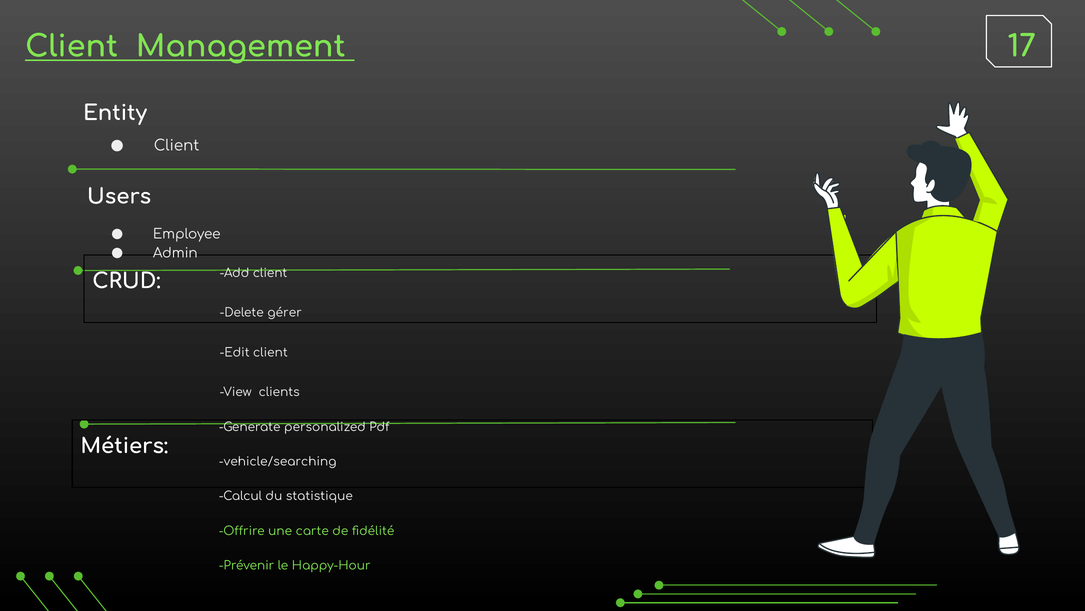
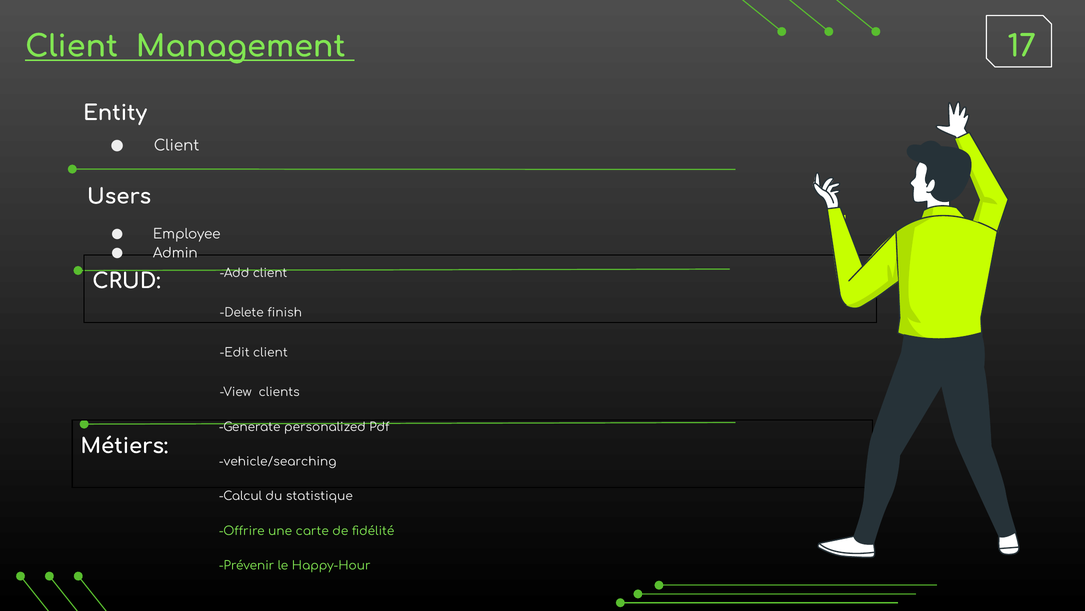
gérer: gérer -> finish
